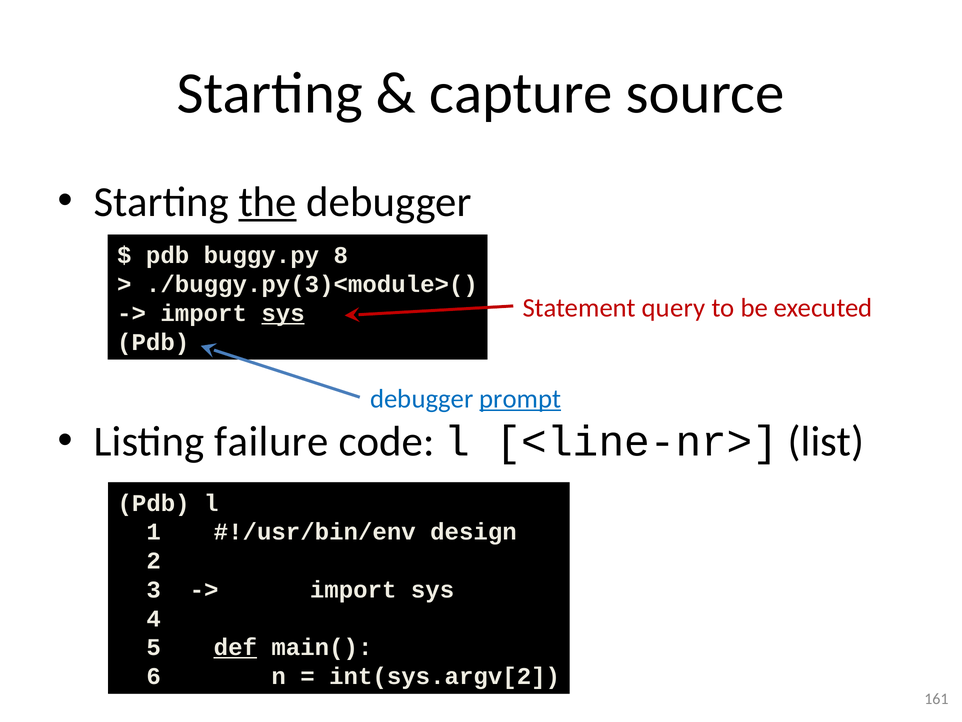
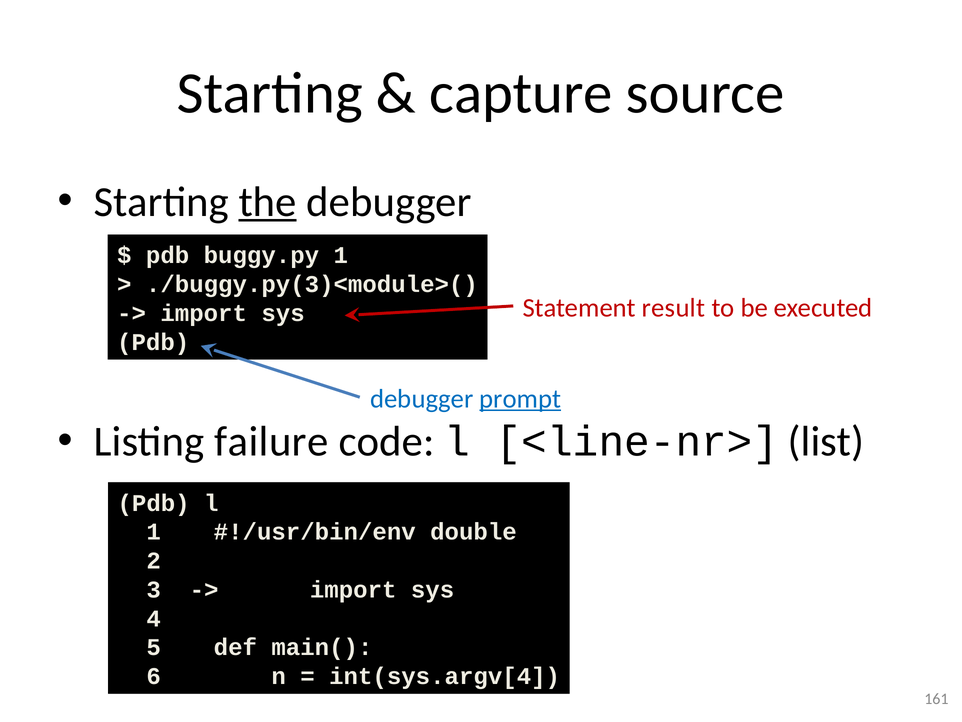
buggy.py 8: 8 -> 1
query: query -> result
sys at (283, 313) underline: present -> none
design: design -> double
def underline: present -> none
int(sys.argv[2: int(sys.argv[2 -> int(sys.argv[4
